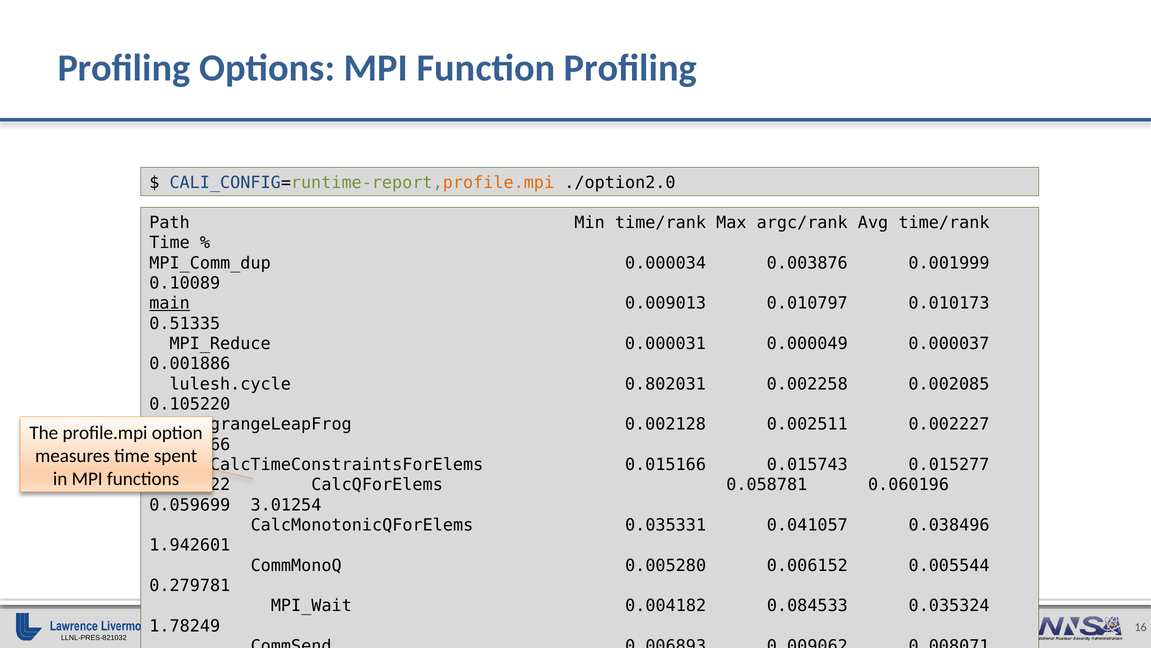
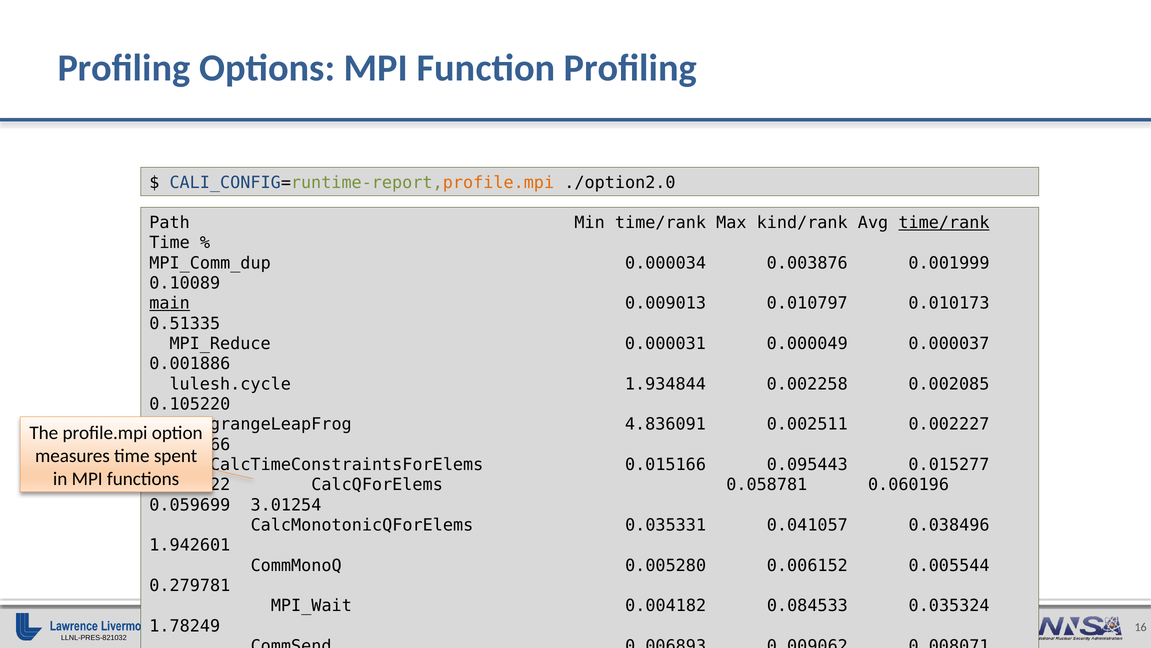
argc/rank: argc/rank -> kind/rank
time/rank at (944, 222) underline: none -> present
0.802031: 0.802031 -> 1.934844
0.002128: 0.002128 -> 4.836091
0.015743: 0.015743 -> 0.095443
